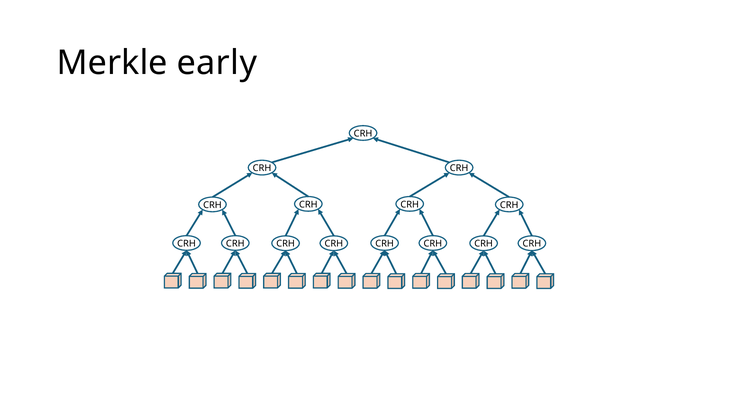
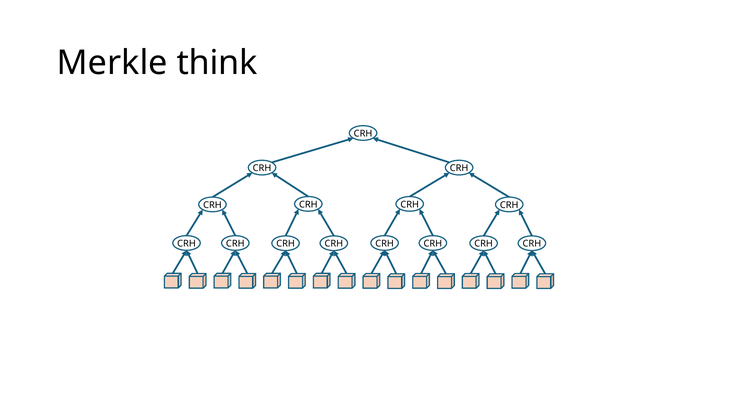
early: early -> think
